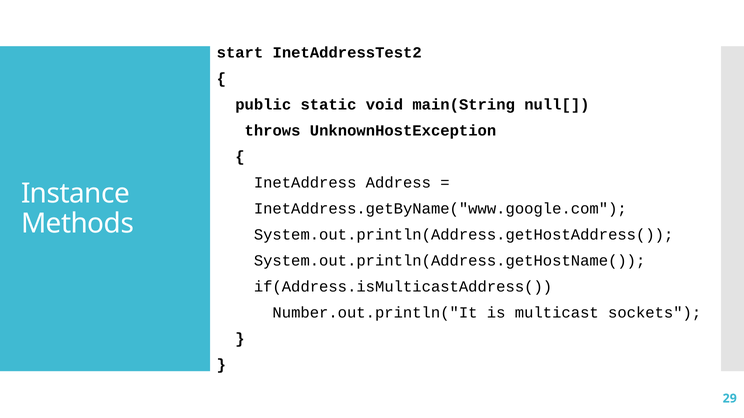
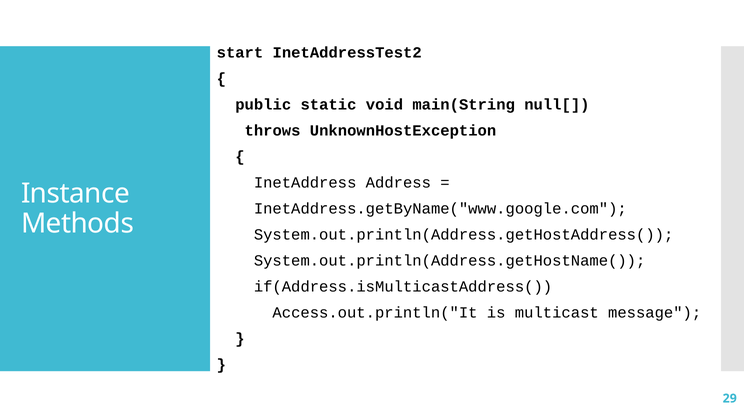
Number.out.println("It: Number.out.println("It -> Access.out.println("It
sockets: sockets -> message
